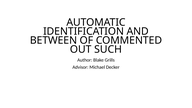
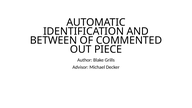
SUCH: SUCH -> PIECE
